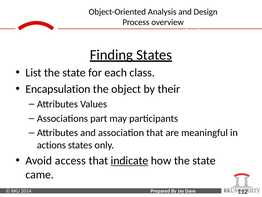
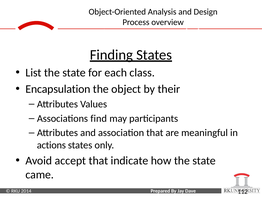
part: part -> find
access: access -> accept
indicate underline: present -> none
